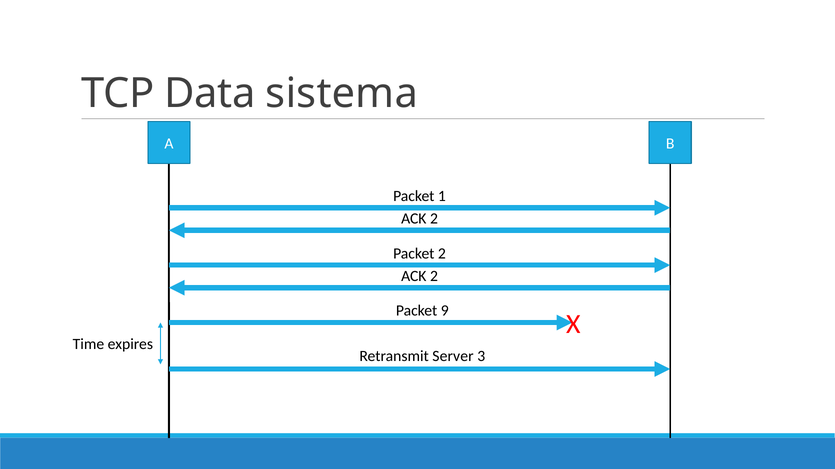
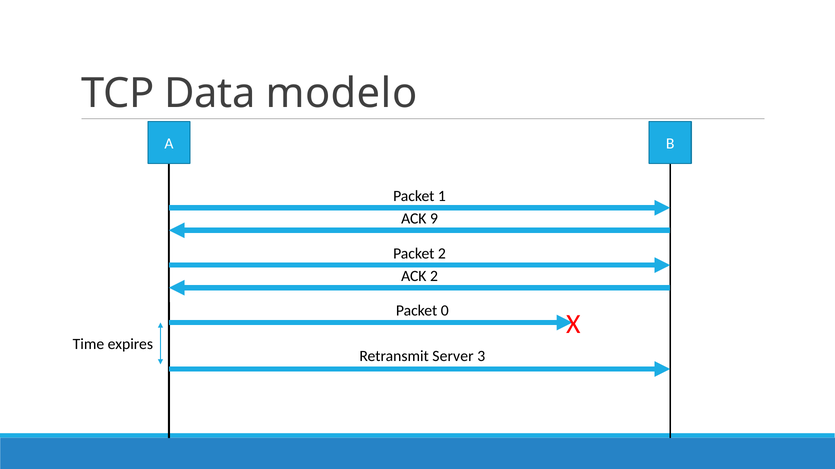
sistema: sistema -> modelo
2 at (434, 219): 2 -> 9
9: 9 -> 0
